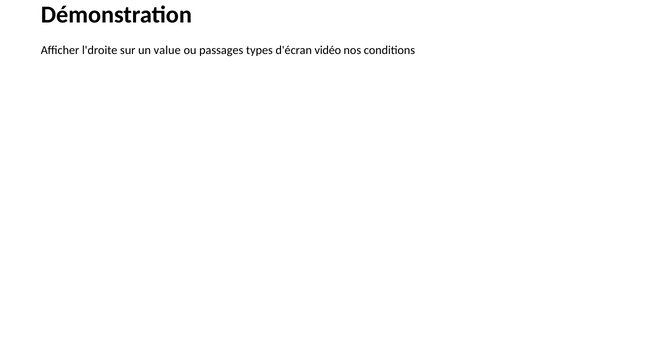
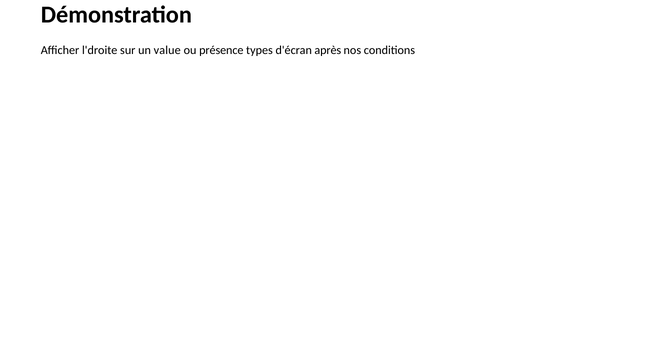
passages: passages -> présence
vidéo: vidéo -> après
